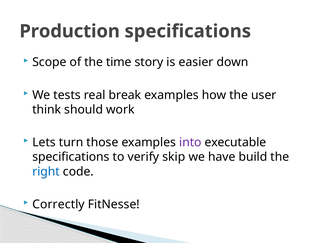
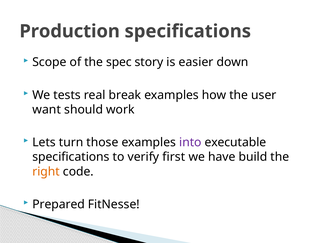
time: time -> spec
think: think -> want
skip: skip -> first
right colour: blue -> orange
Correctly: Correctly -> Prepared
